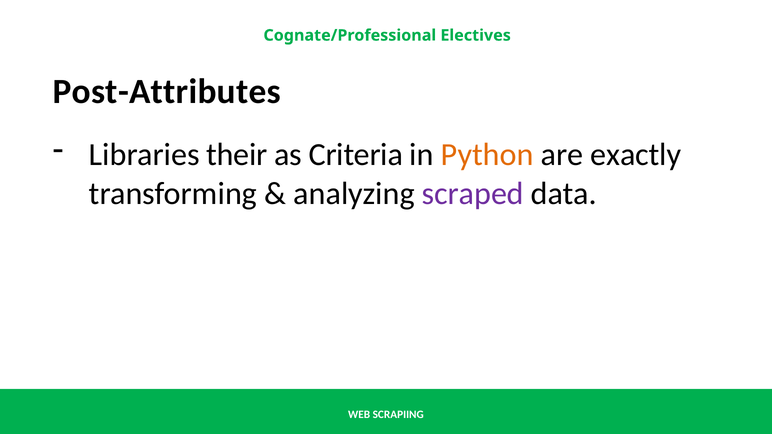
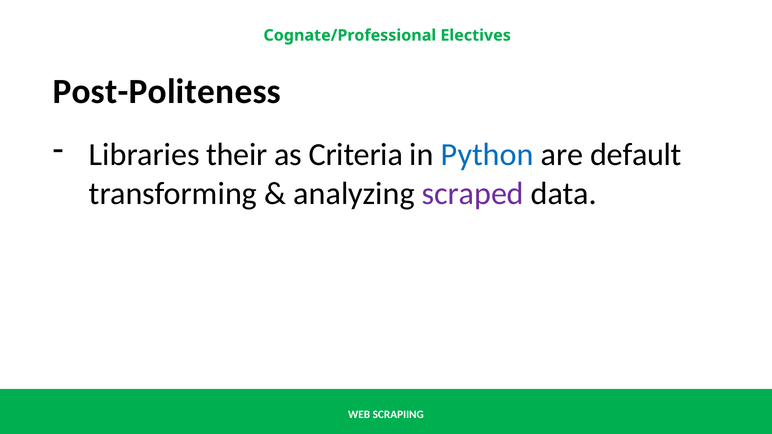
Post-Attributes: Post-Attributes -> Post-Politeness
Python colour: orange -> blue
exactly: exactly -> default
